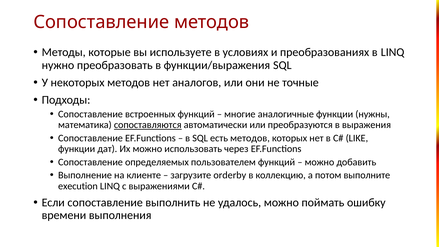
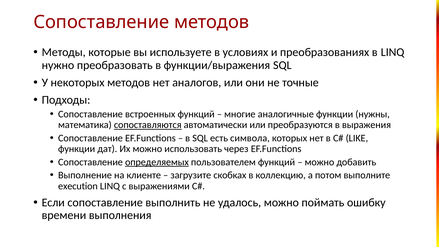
есть методов: методов -> символа
определяемых underline: none -> present
orderby: orderby -> скобках
